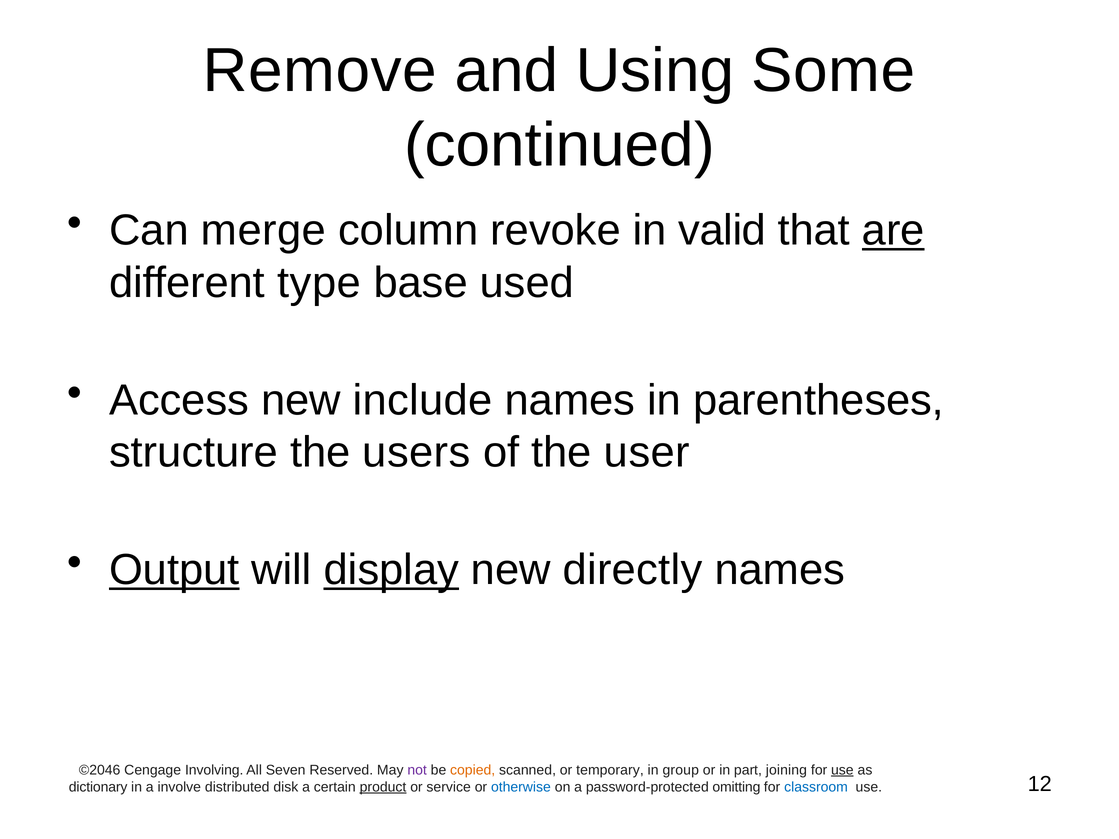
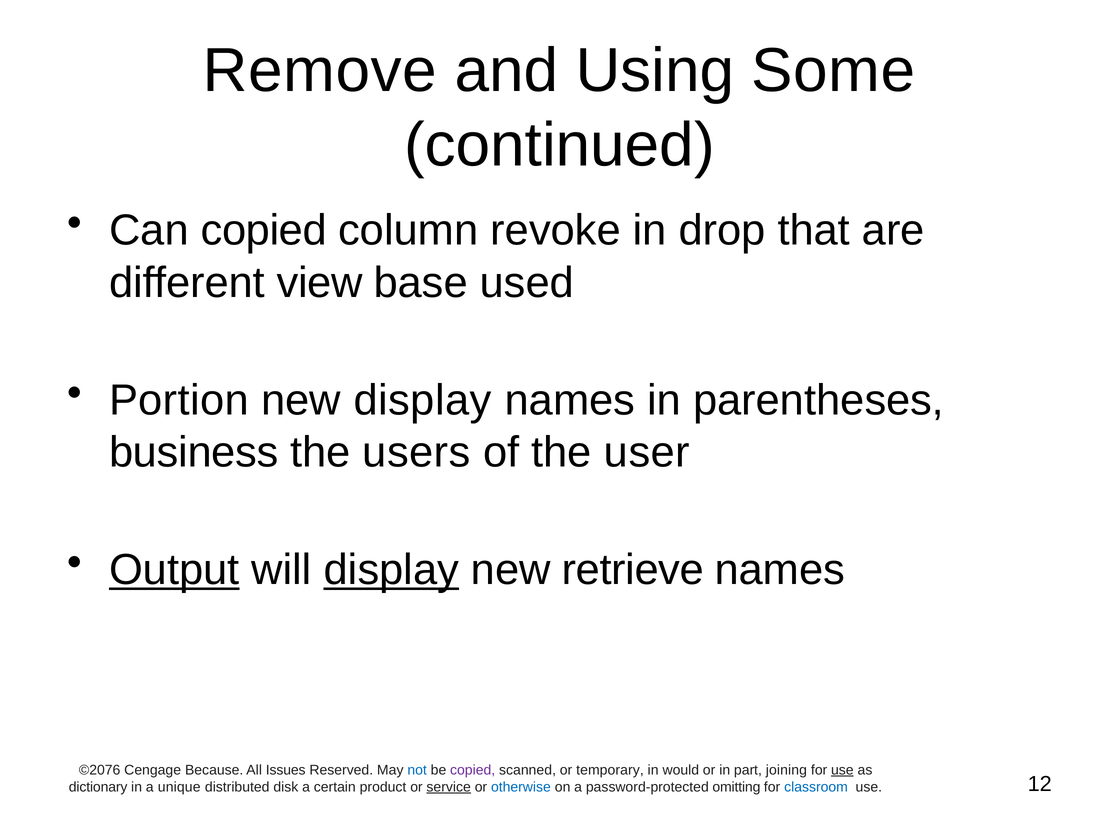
Can merge: merge -> copied
valid: valid -> drop
are underline: present -> none
type: type -> view
Access: Access -> Portion
new include: include -> display
structure: structure -> business
directly: directly -> retrieve
©2046: ©2046 -> ©2076
Involving: Involving -> Because
Seven: Seven -> Issues
not colour: purple -> blue
copied at (473, 770) colour: orange -> purple
group: group -> would
involve: involve -> unique
product underline: present -> none
service underline: none -> present
